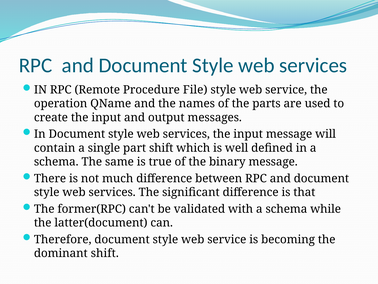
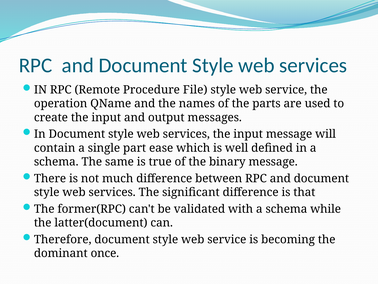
part shift: shift -> ease
dominant shift: shift -> once
